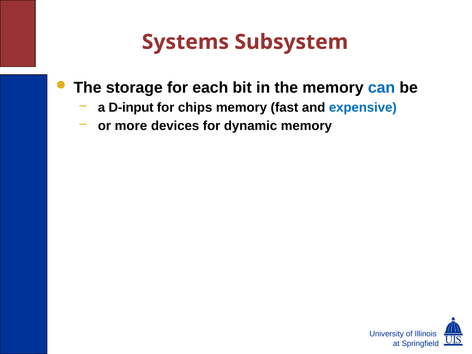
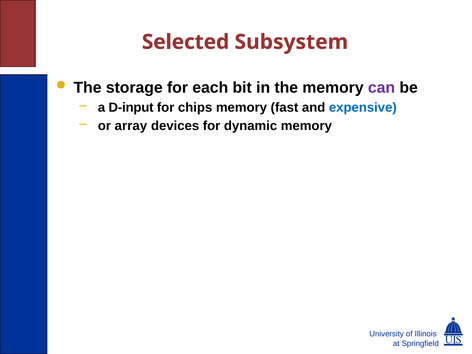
Systems: Systems -> Selected
can colour: blue -> purple
more: more -> array
